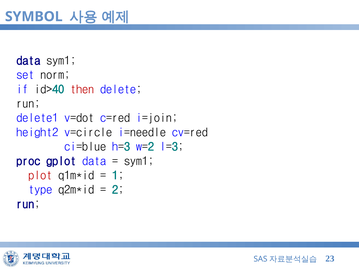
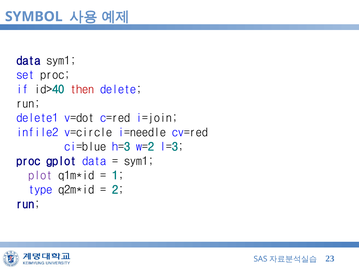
set norm: norm -> proc
height2: height2 -> infile2
plot colour: red -> purple
